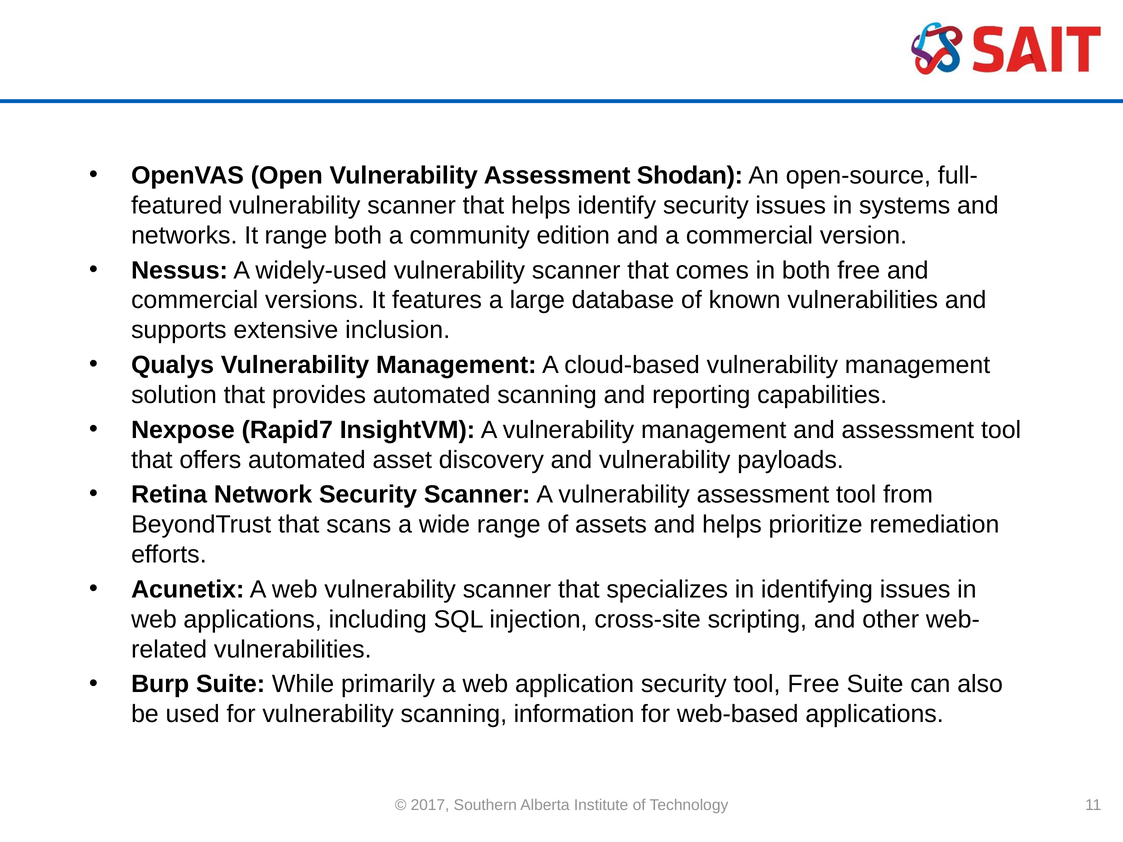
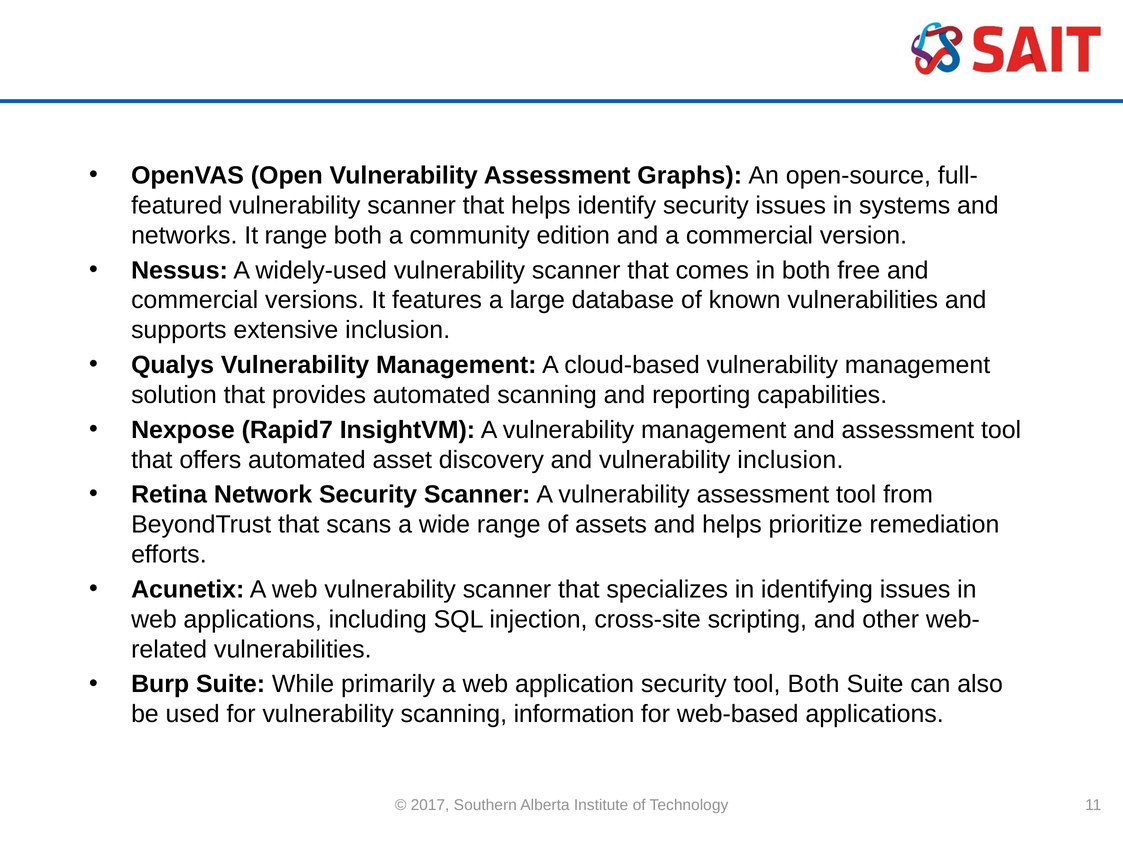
Shodan: Shodan -> Graphs
vulnerability payloads: payloads -> inclusion
tool Free: Free -> Both
